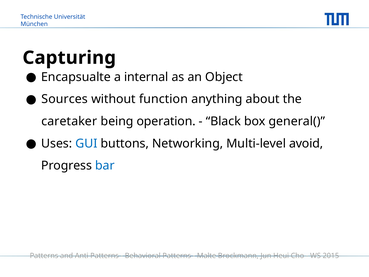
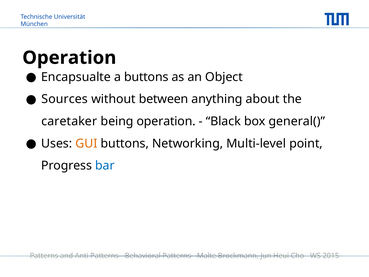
Capturing at (69, 58): Capturing -> Operation
a internal: internal -> buttons
function: function -> between
GUI colour: blue -> orange
avoid: avoid -> point
